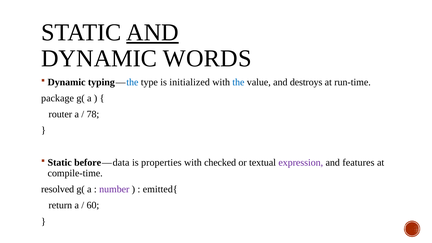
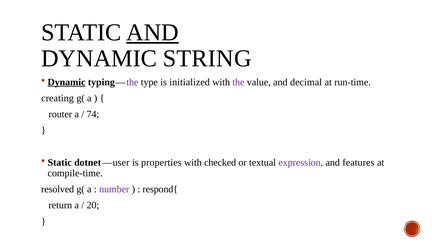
WORDS: WORDS -> STRING
Dynamic at (67, 82) underline: none -> present
the at (132, 82) colour: blue -> purple
the at (238, 82) colour: blue -> purple
destroys: destroys -> decimal
package: package -> creating
78: 78 -> 74
before: before -> dotnet
data: data -> user
emitted{: emitted{ -> respond{
60: 60 -> 20
